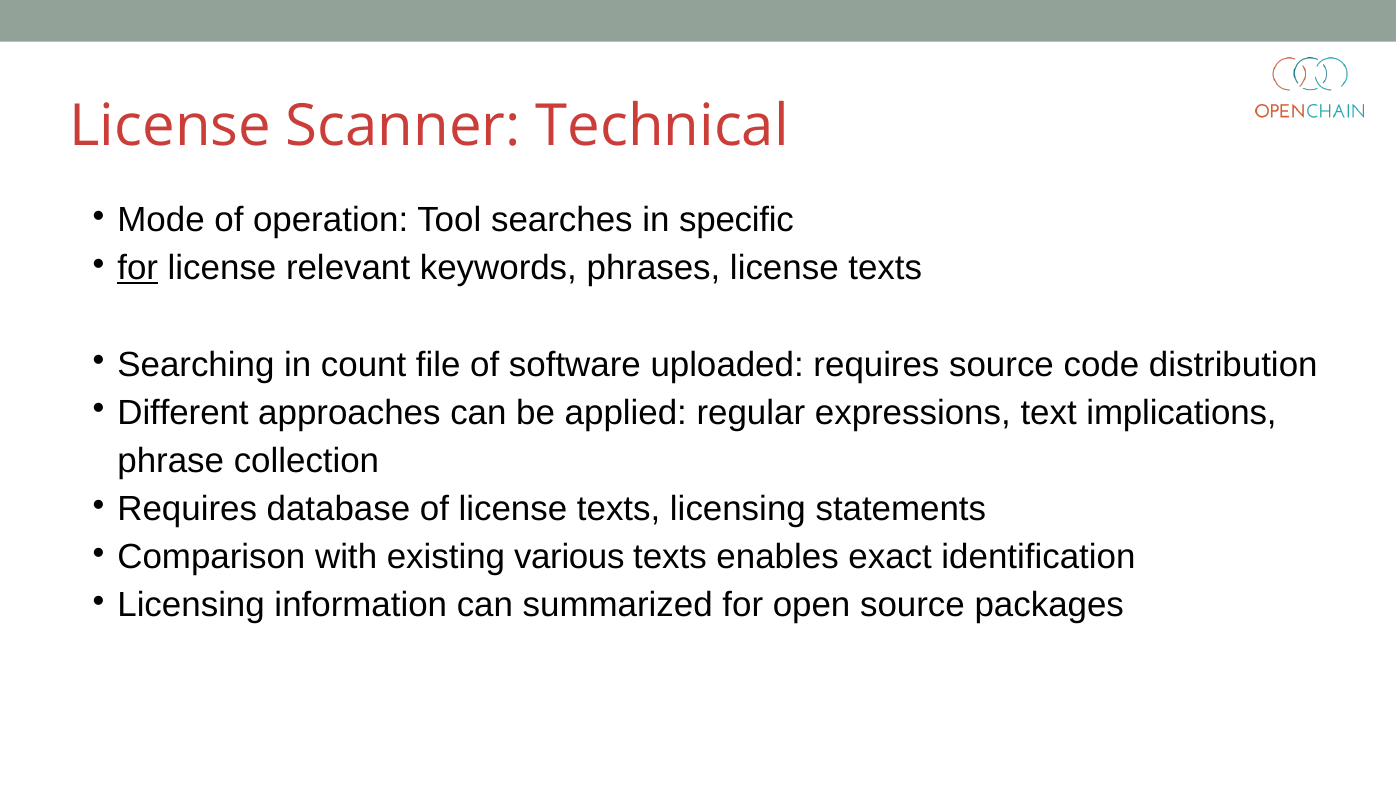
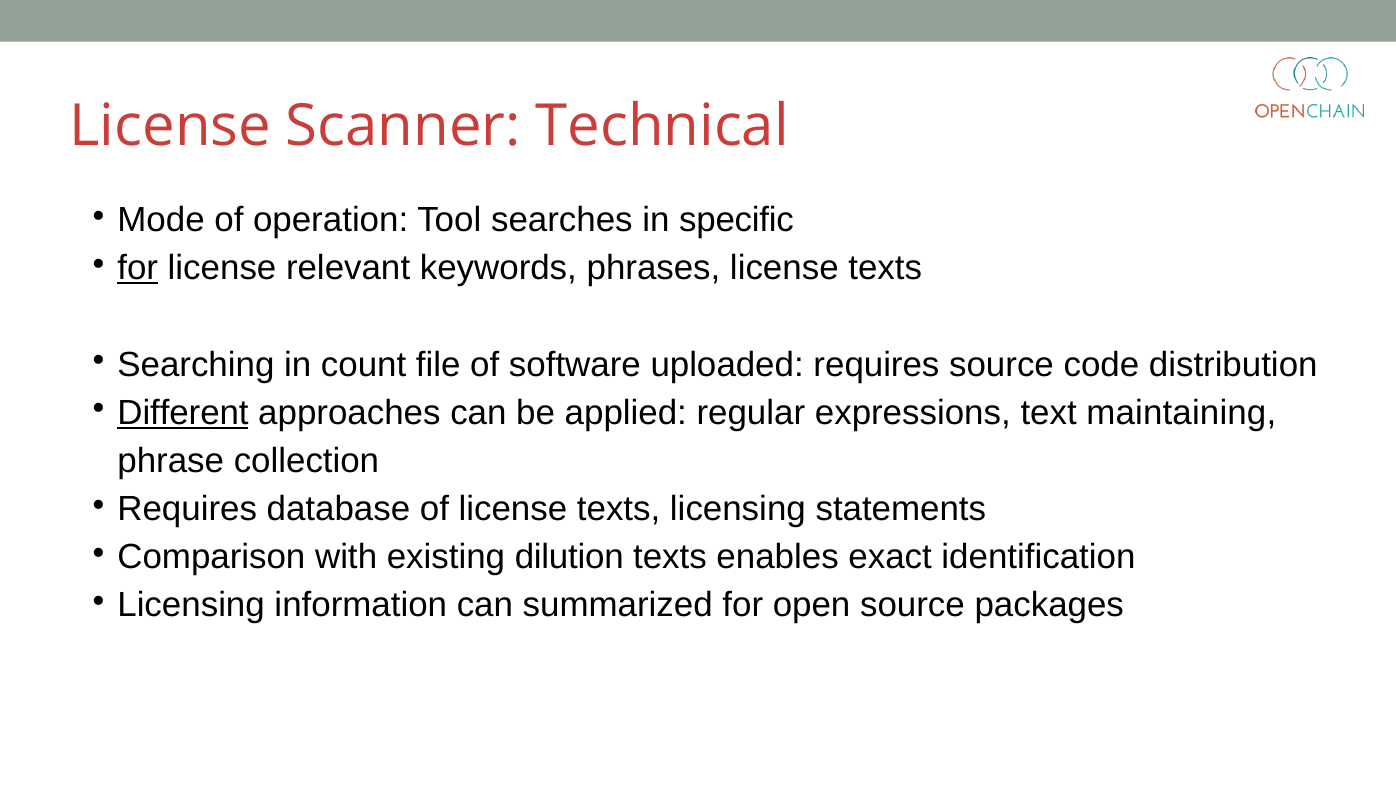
Different underline: none -> present
implications: implications -> maintaining
various: various -> dilution
